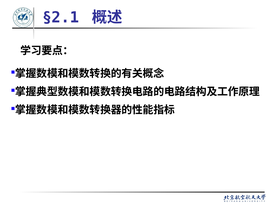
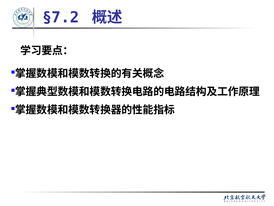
§2.1: §2.1 -> §7.2
